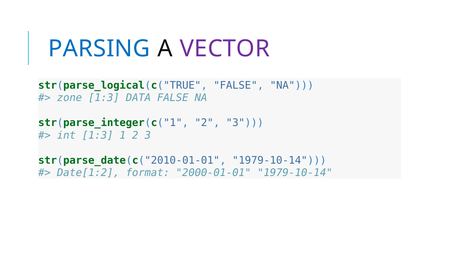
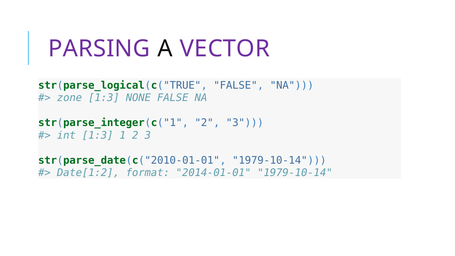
PARSING colour: blue -> purple
DATA: DATA -> NONE
2000-01-01: 2000-01-01 -> 2014-01-01
